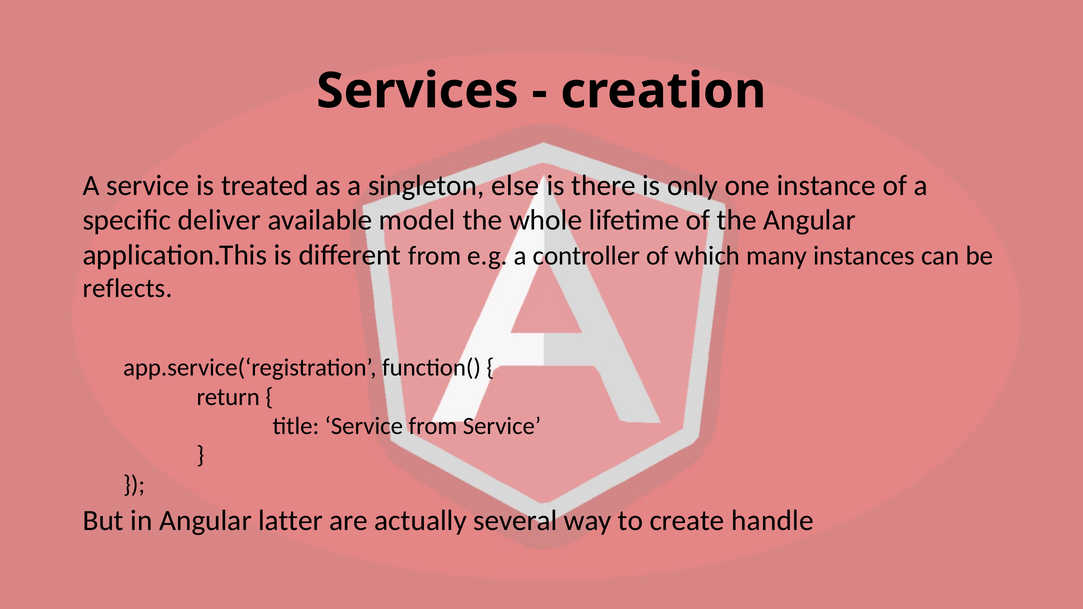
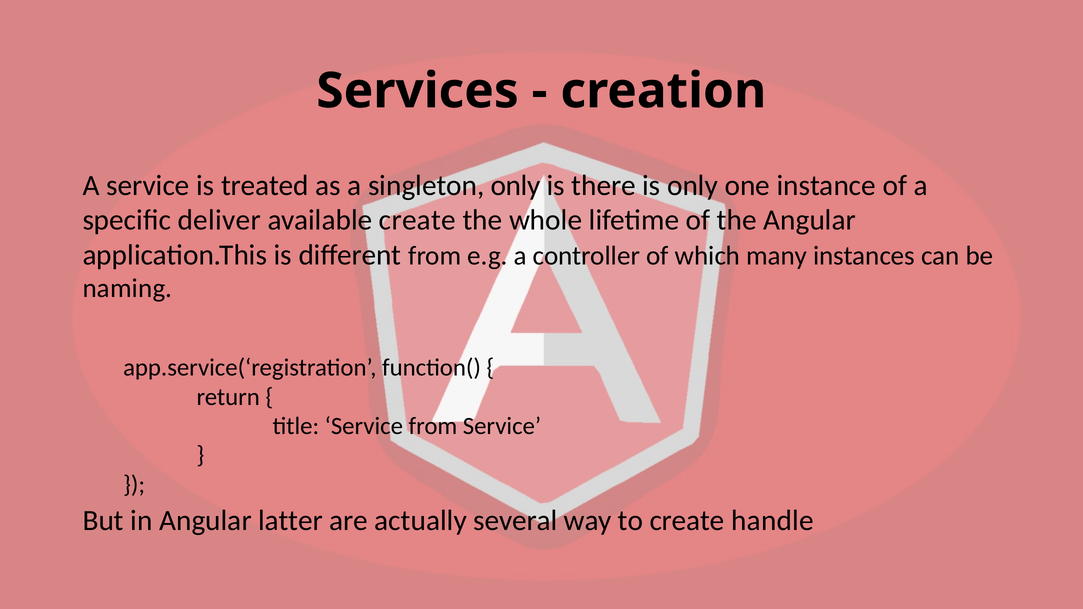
singleton else: else -> only
available model: model -> create
reflects: reflects -> naming
